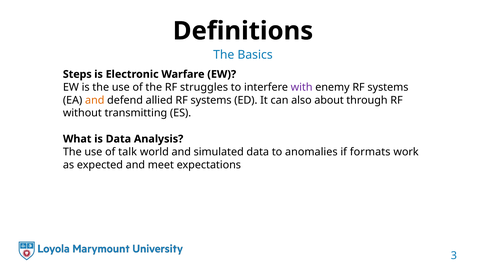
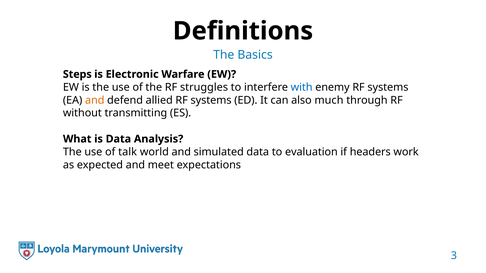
with colour: purple -> blue
about: about -> much
anomalies: anomalies -> evaluation
formats: formats -> headers
